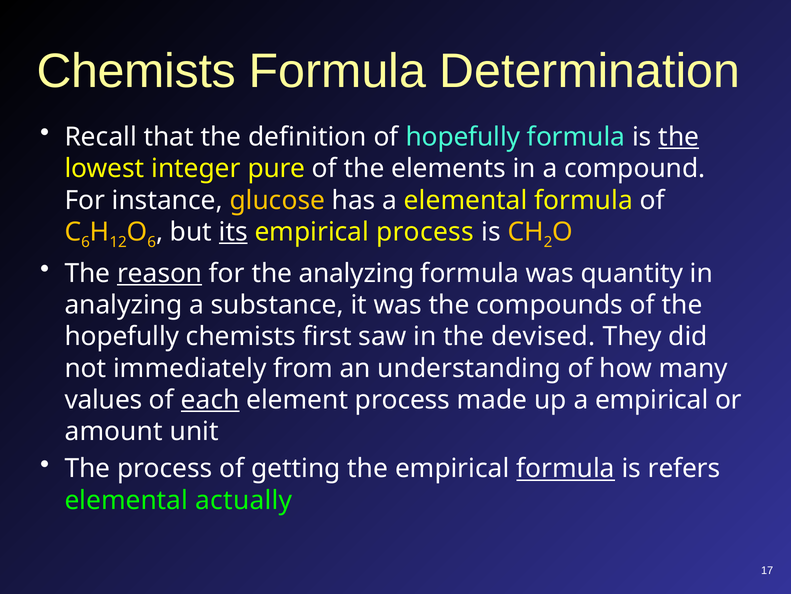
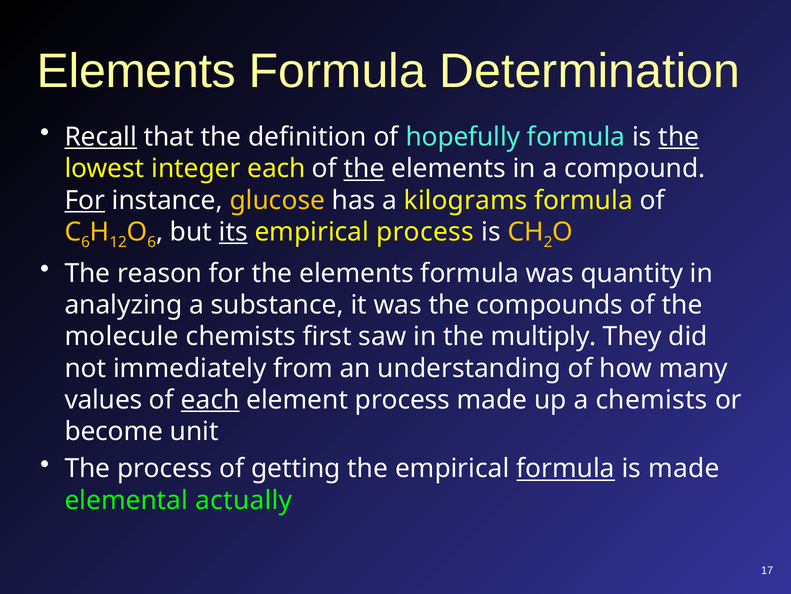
Chemists at (136, 71): Chemists -> Elements
Recall underline: none -> present
integer pure: pure -> each
the at (364, 168) underline: none -> present
For at (85, 200) underline: none -> present
a elemental: elemental -> kilograms
reason underline: present -> none
for the analyzing: analyzing -> elements
hopefully at (122, 336): hopefully -> molecule
devised: devised -> multiply
a empirical: empirical -> chemists
amount: amount -> become
is refers: refers -> made
